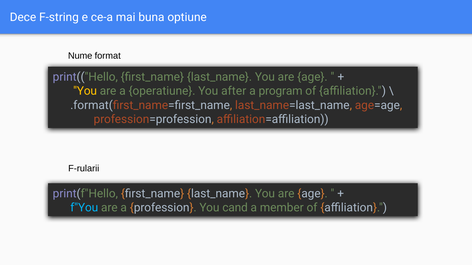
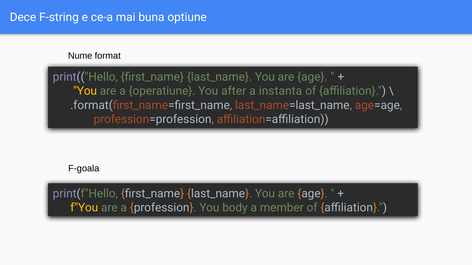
program: program -> instanta
F-rularii: F-rularii -> F-goala
f"You colour: light blue -> yellow
cand: cand -> body
